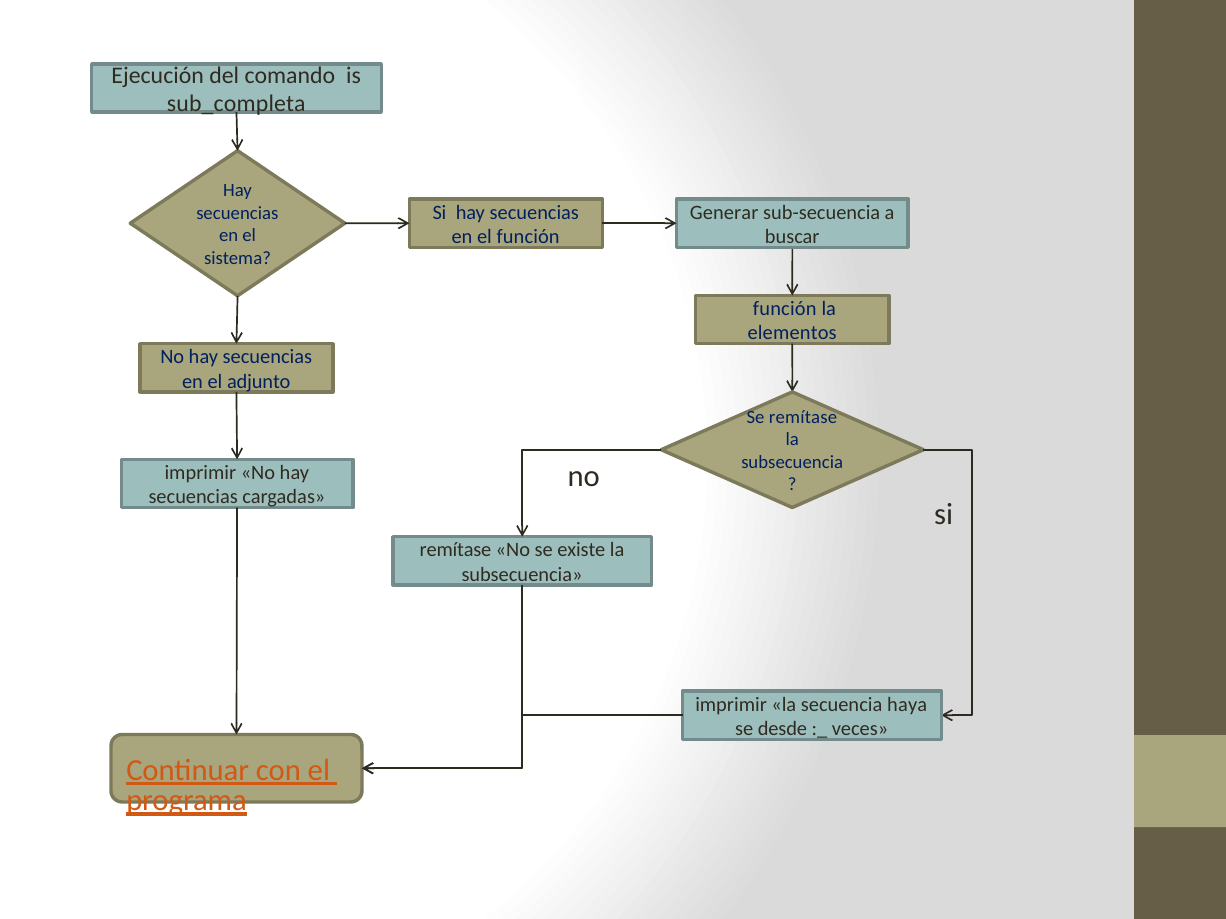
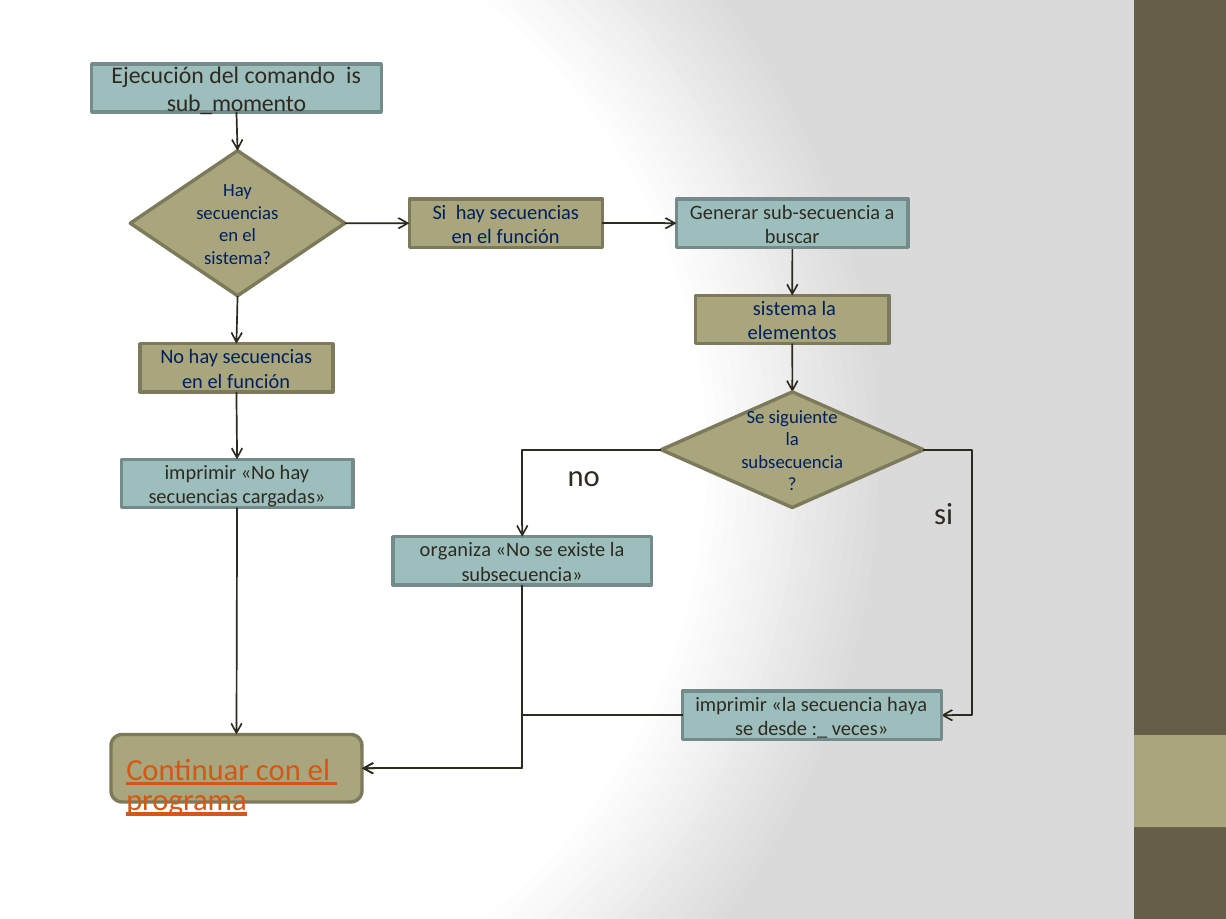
sub_completa: sub_completa -> sub_momento
función at (785, 309): función -> sistema
adjunto at (259, 382): adjunto -> función
Se remítase: remítase -> siguiente
remítase at (456, 550): remítase -> organiza
